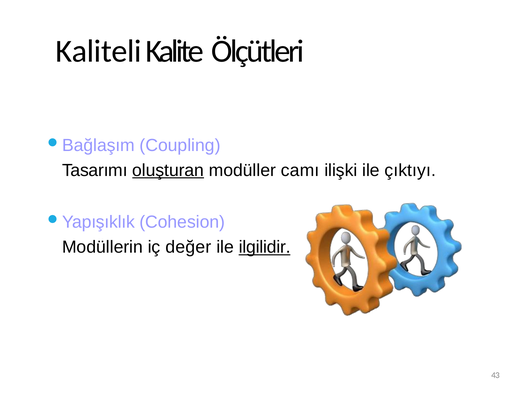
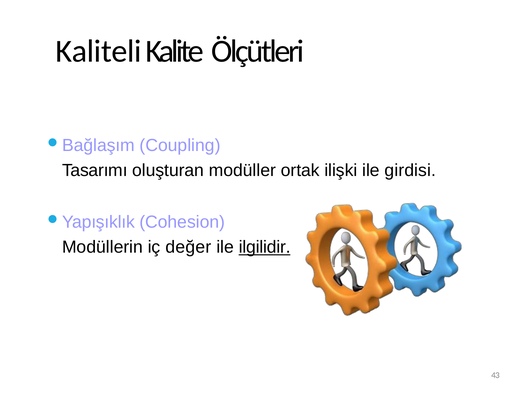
oluşturan underline: present -> none
camı: camı -> ortak
çıktıyı: çıktıyı -> girdisi
